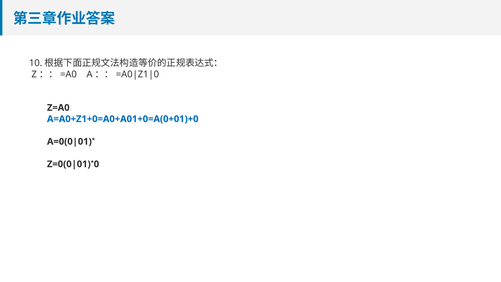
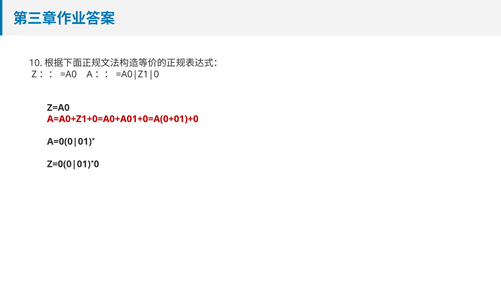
A=A0+Z1+0=A0+A01+0=A(0+01)+0 colour: blue -> red
